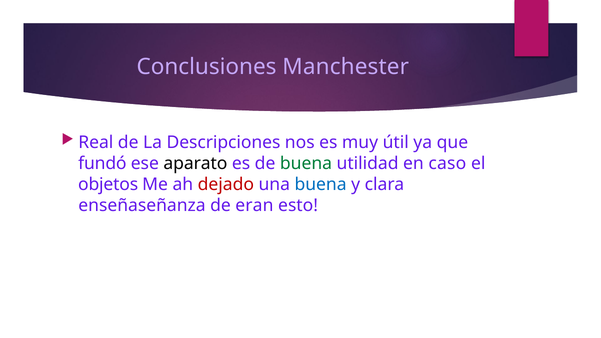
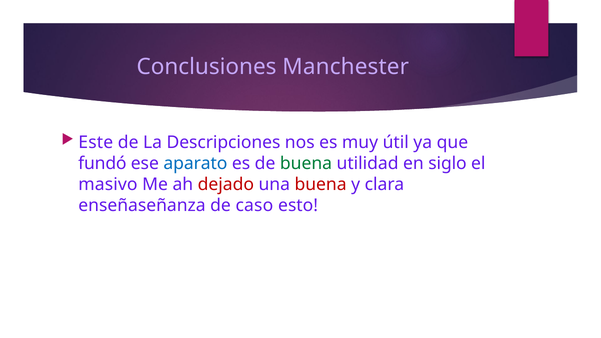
Real: Real -> Este
aparato colour: black -> blue
caso: caso -> siglo
objetos: objetos -> masivo
buena at (321, 184) colour: blue -> red
eran: eran -> caso
